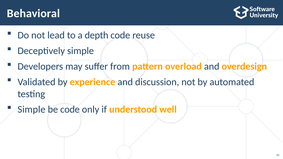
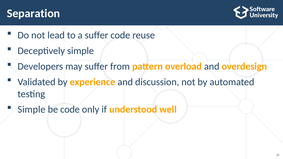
Behavioral: Behavioral -> Separation
a depth: depth -> suffer
